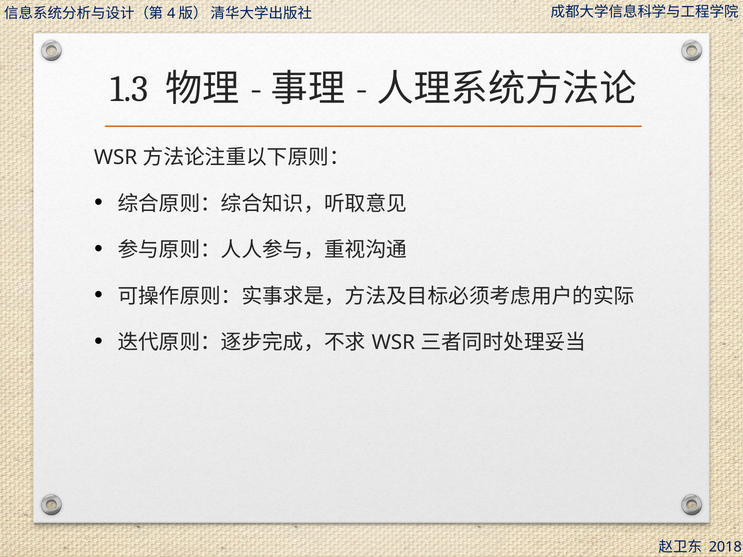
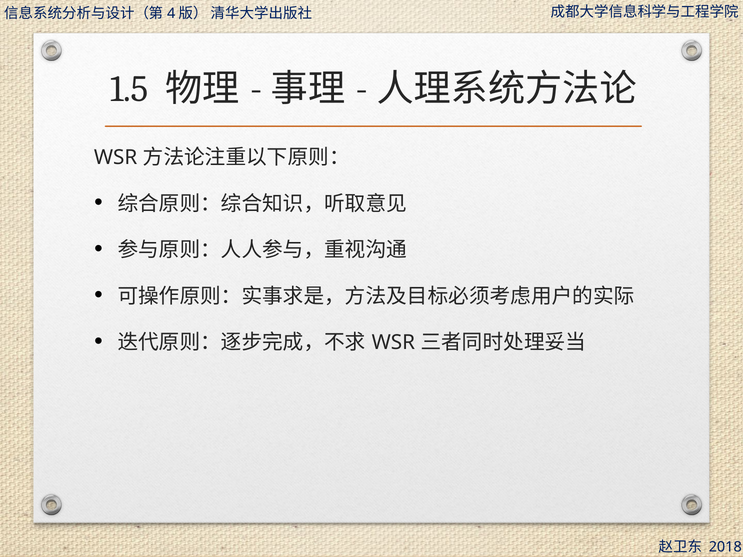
1.3: 1.3 -> 1.5
